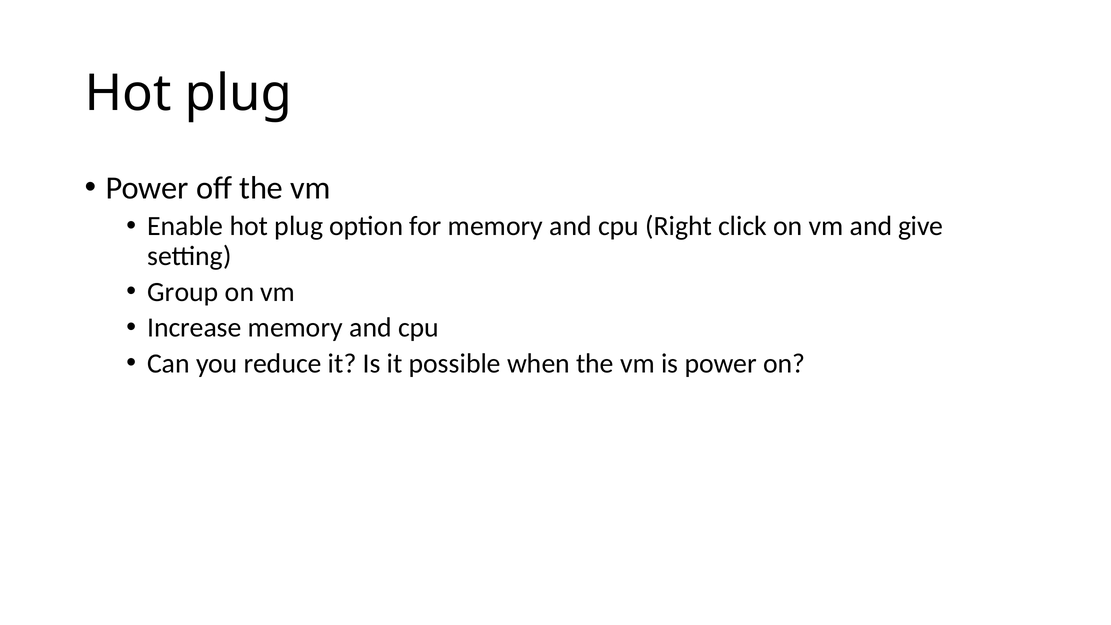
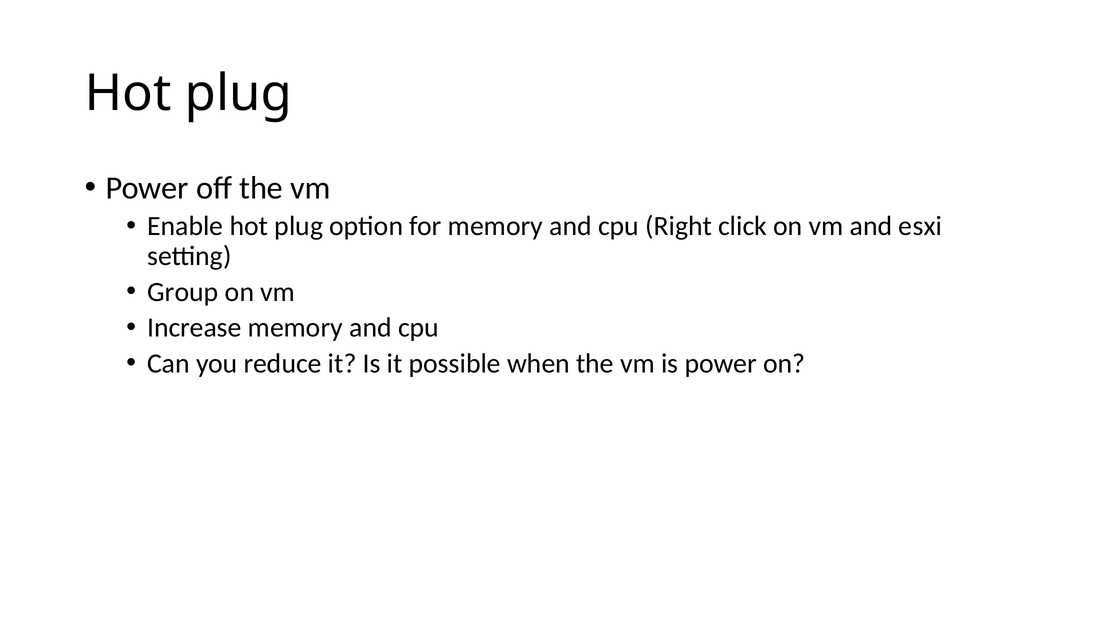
give: give -> esxi
